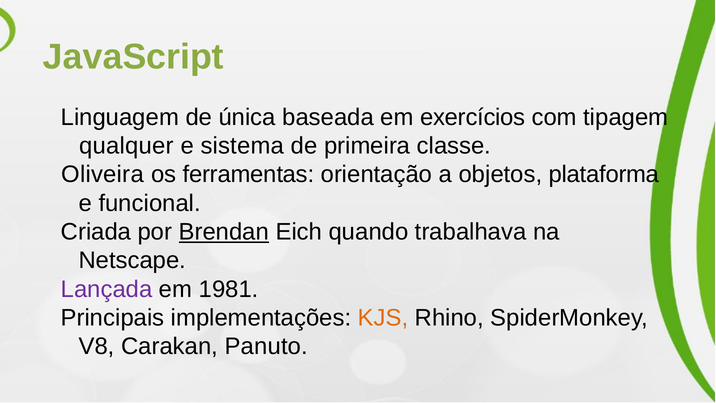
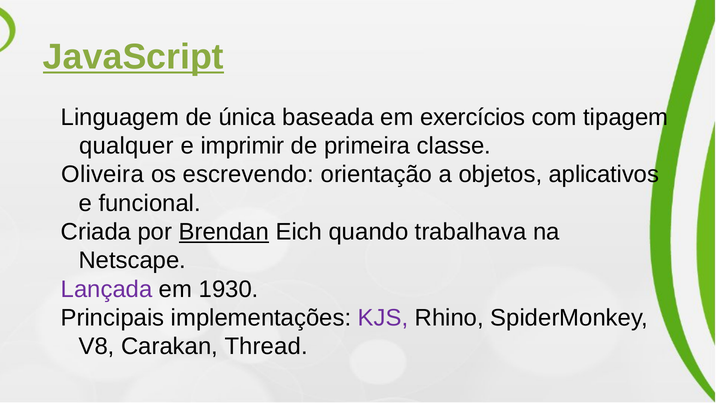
JavaScript underline: none -> present
sistema: sistema -> imprimir
ferramentas: ferramentas -> escrevendo
plataforma: plataforma -> aplicativos
1981: 1981 -> 1930
KJS colour: orange -> purple
Panuto: Panuto -> Thread
